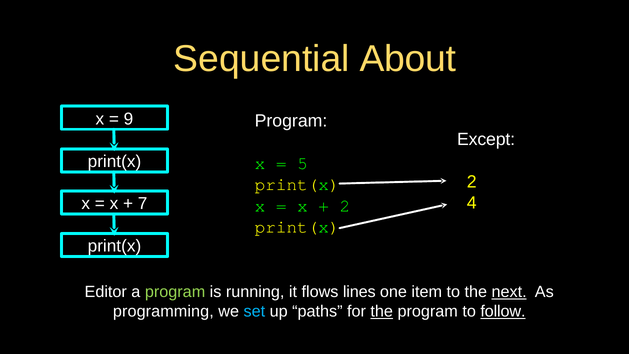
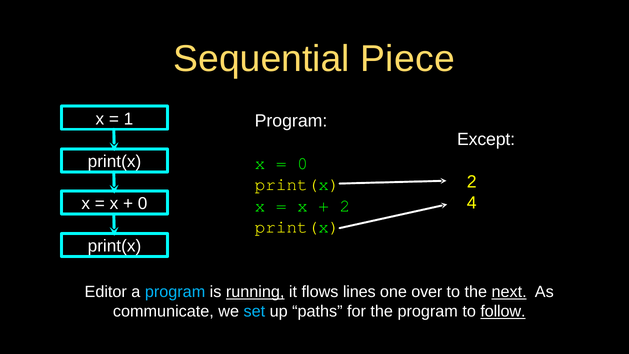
About: About -> Piece
9: 9 -> 1
5 at (302, 163): 5 -> 0
7 at (143, 203): 7 -> 0
program at (175, 292) colour: light green -> light blue
running underline: none -> present
item: item -> over
programming: programming -> communicate
the at (382, 311) underline: present -> none
